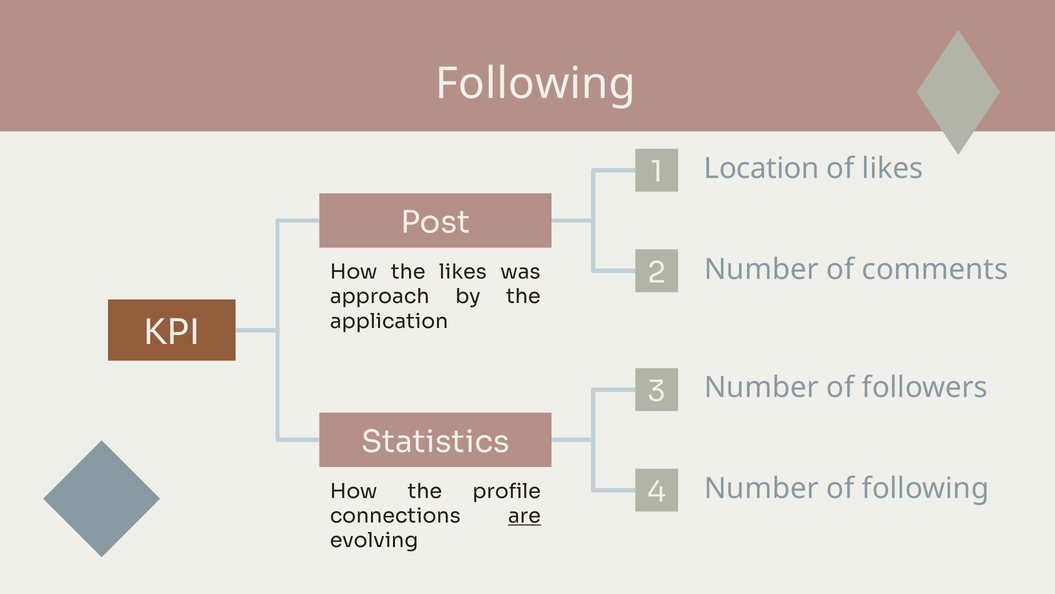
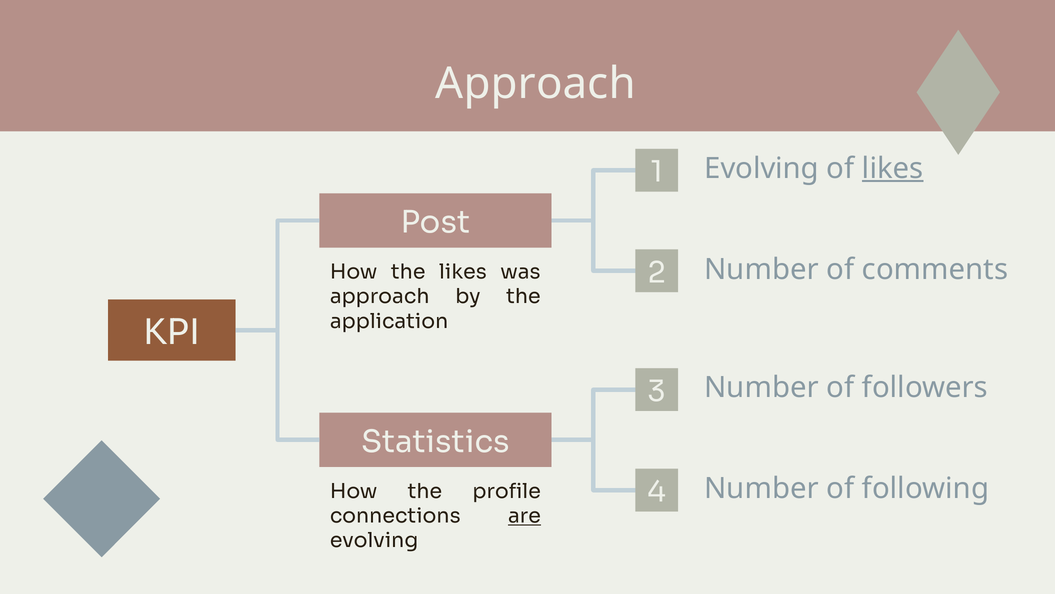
Following at (536, 84): Following -> Approach
Location at (762, 168): Location -> Evolving
likes at (893, 168) underline: none -> present
